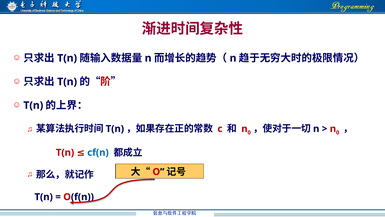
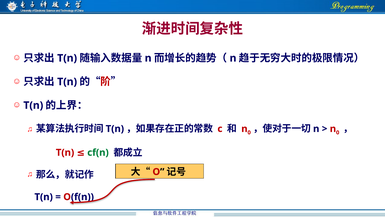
cf(n colour: blue -> green
